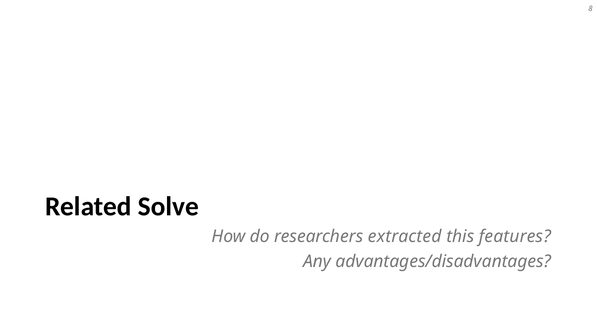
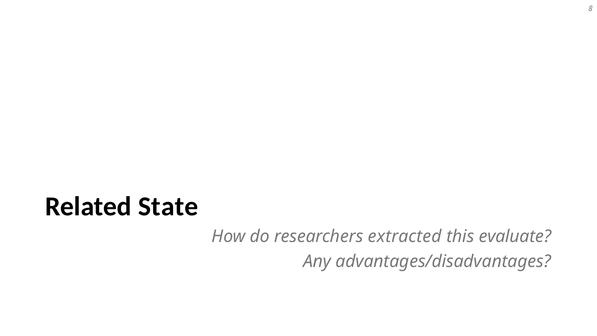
Solve: Solve -> State
features: features -> evaluate
